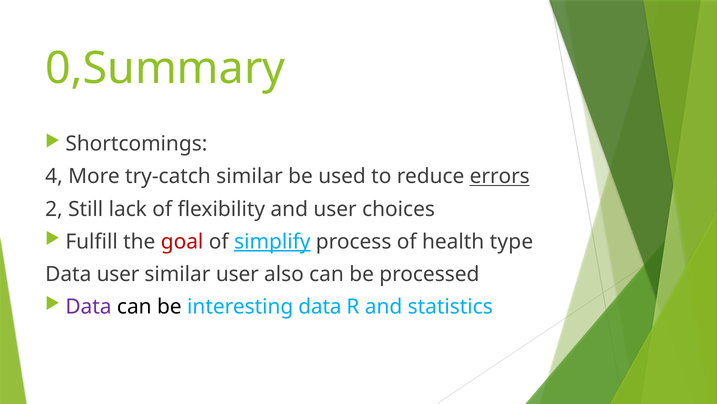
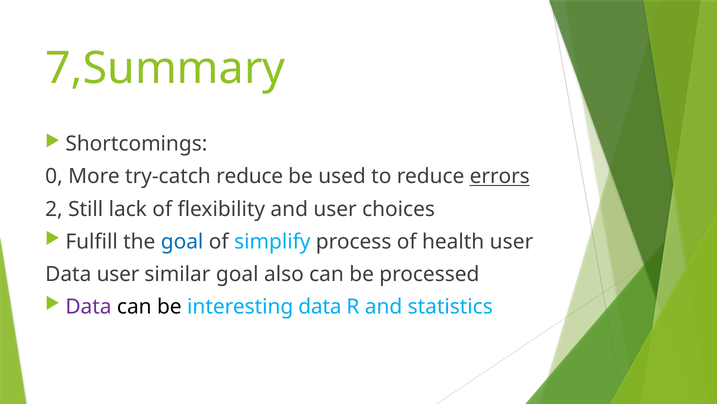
0,Summary: 0,Summary -> 7,Summary
4: 4 -> 0
try-catch similar: similar -> reduce
goal at (182, 241) colour: red -> blue
simplify underline: present -> none
health type: type -> user
similar user: user -> goal
